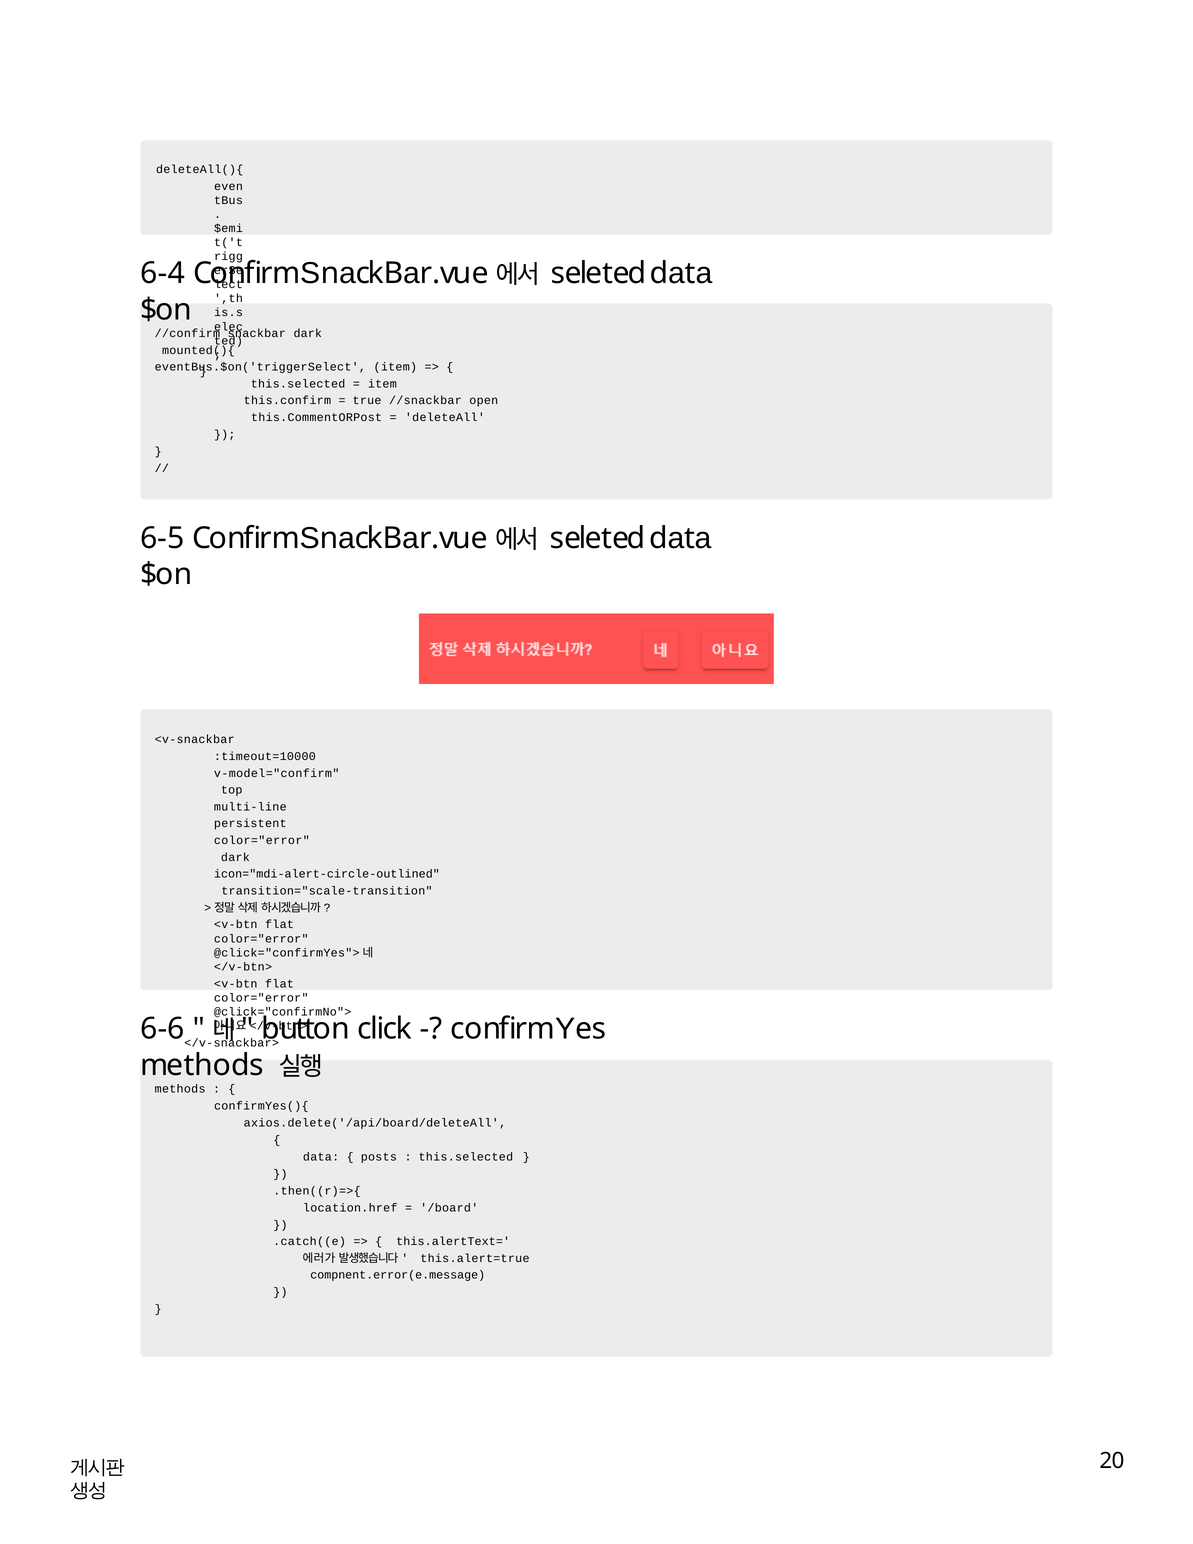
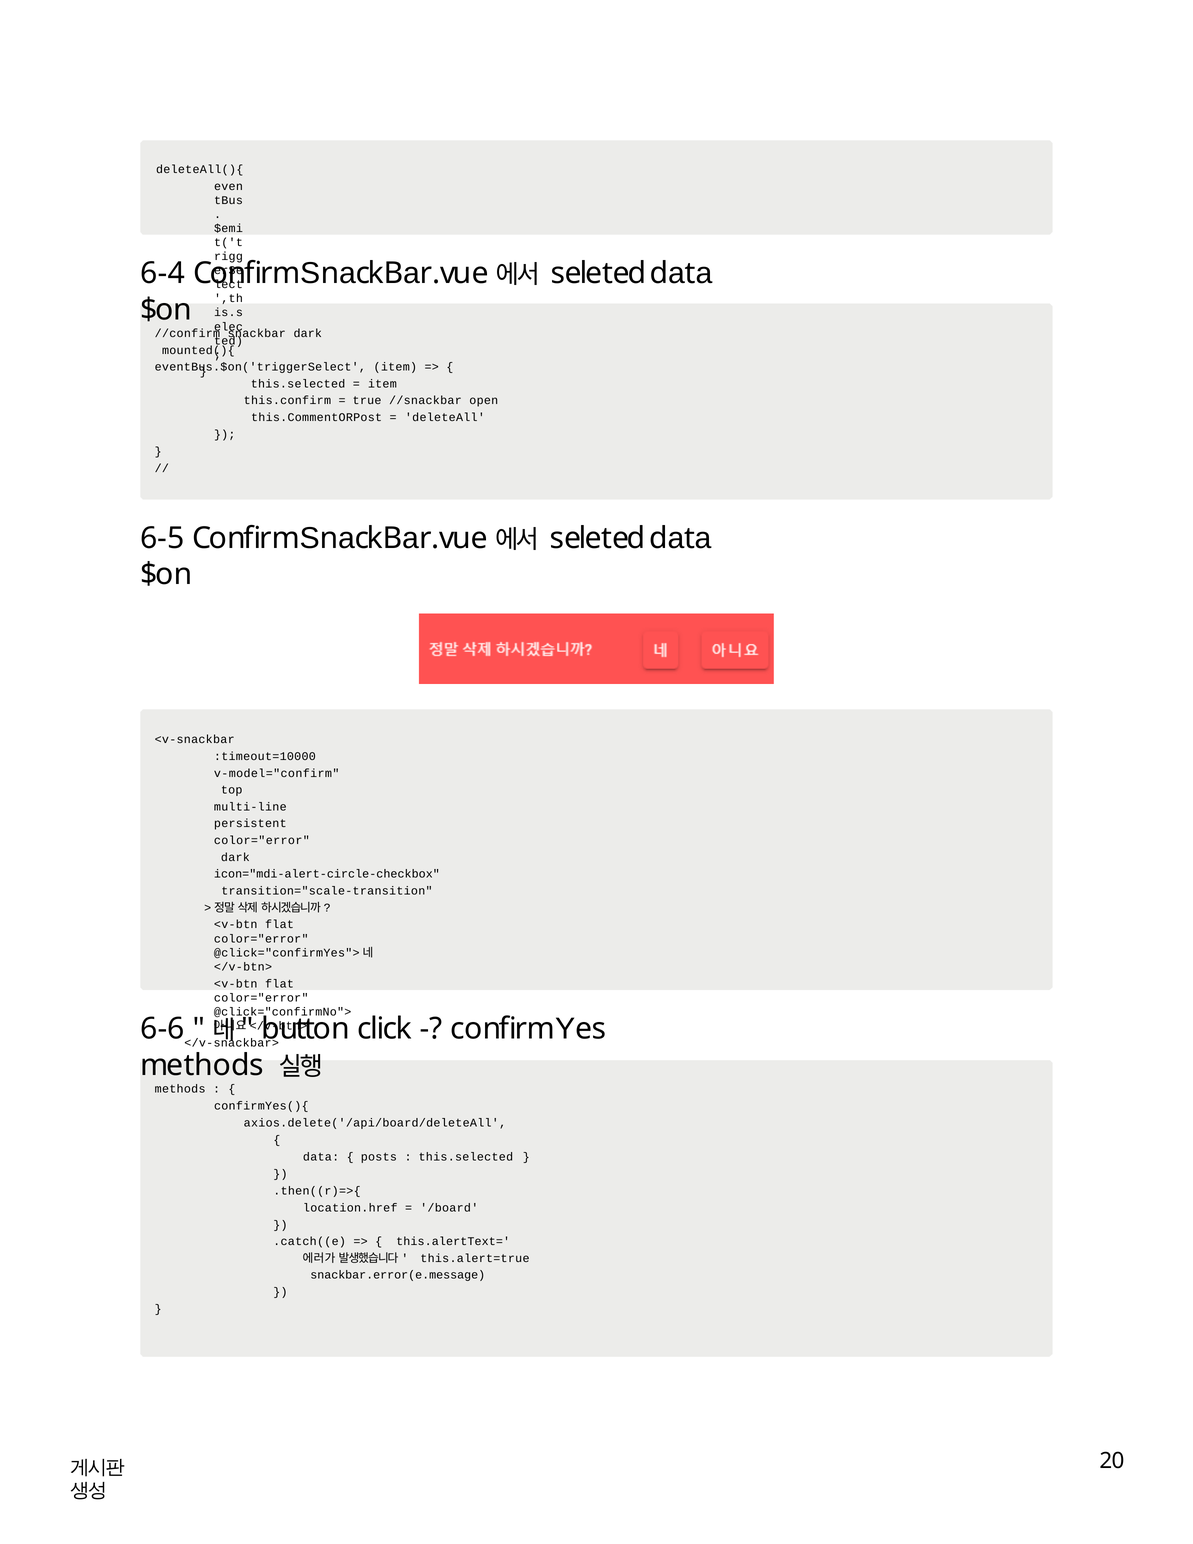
icon="mdi-alert-circle-outlined: icon="mdi-alert-circle-outlined -> icon="mdi-alert-circle-checkbox
compnent.error(e.message: compnent.error(e.message -> snackbar.error(e.message
